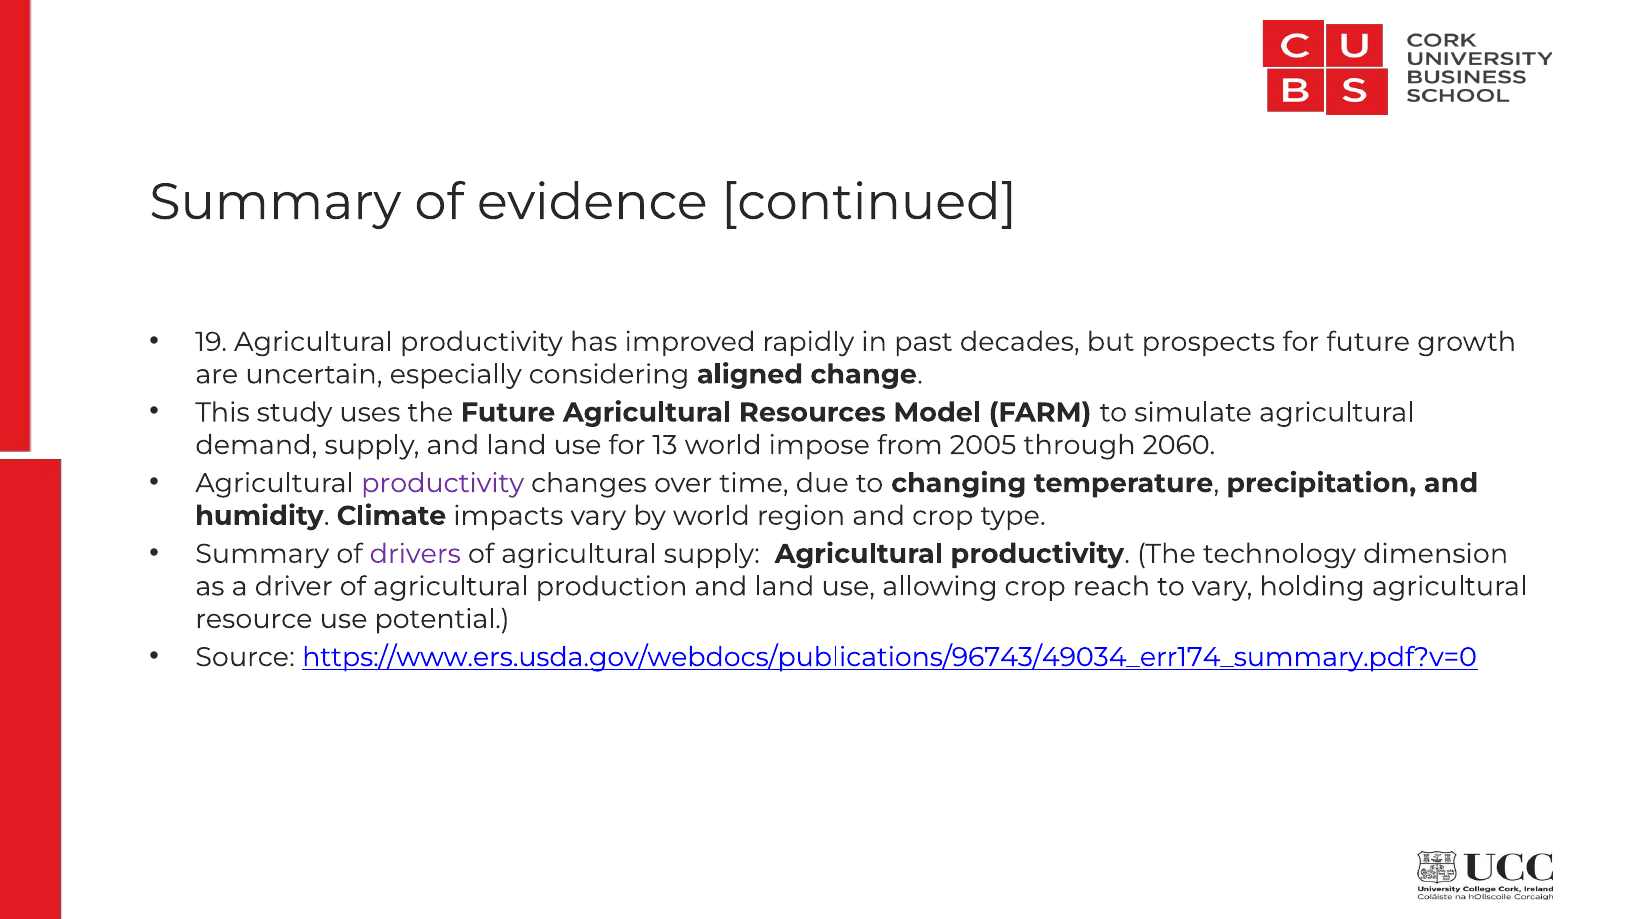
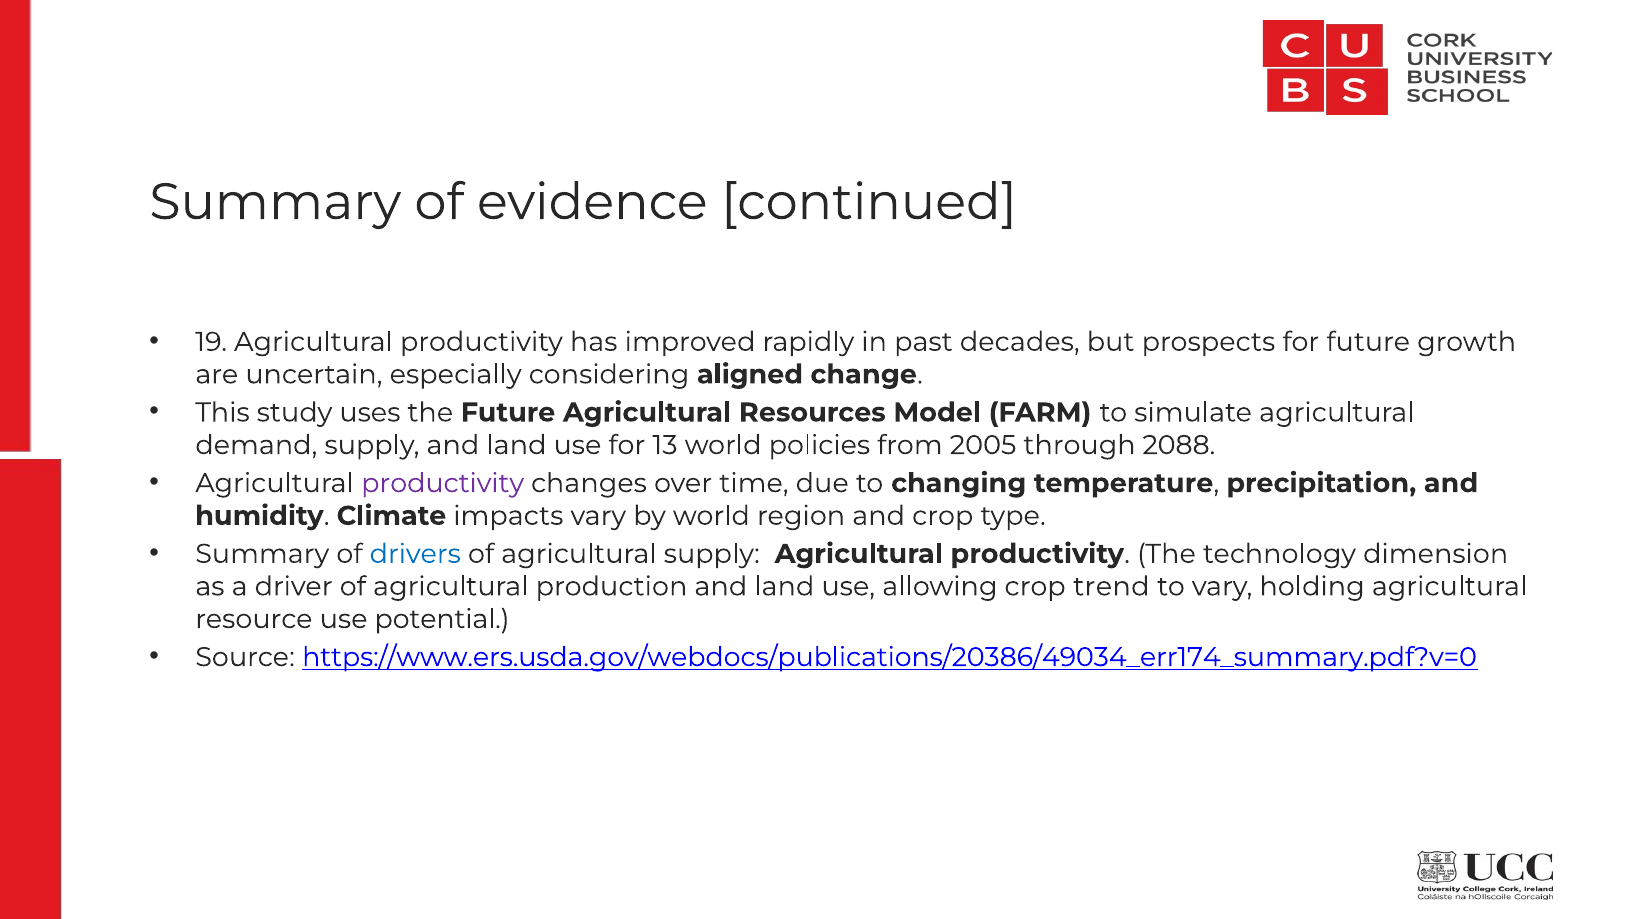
impose: impose -> policies
2060: 2060 -> 2088
drivers colour: purple -> blue
reach: reach -> trend
https://www.ers.usda.gov/webdocs/publications/96743/49034_err174_summary.pdf?v=0: https://www.ers.usda.gov/webdocs/publications/96743/49034_err174_summary.pdf?v=0 -> https://www.ers.usda.gov/webdocs/publications/20386/49034_err174_summary.pdf?v=0
